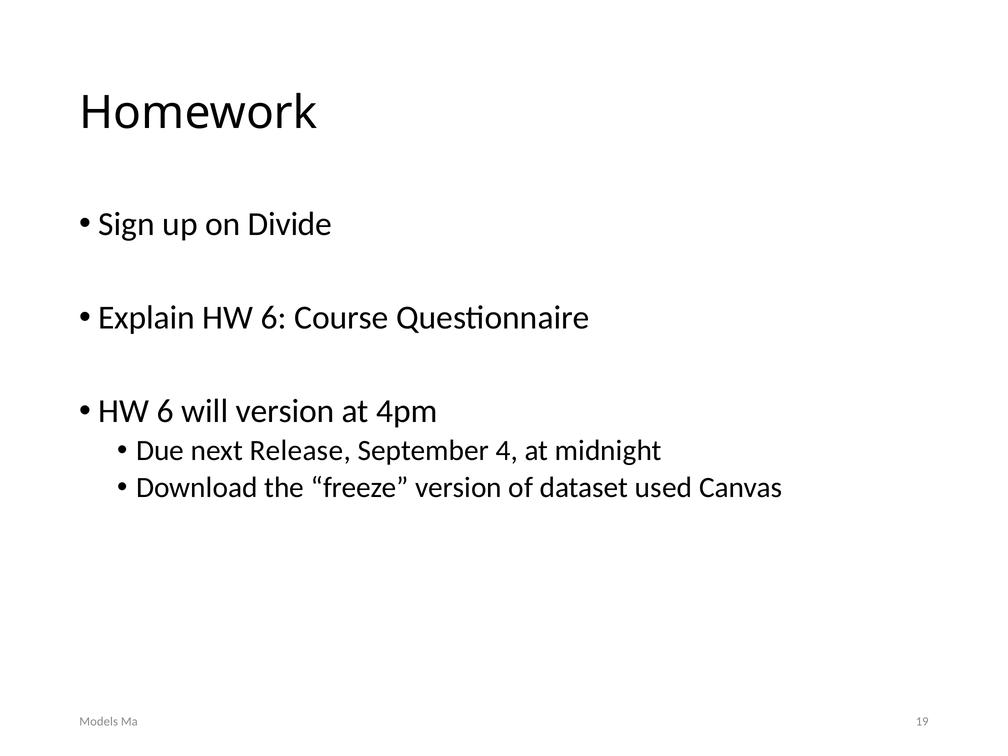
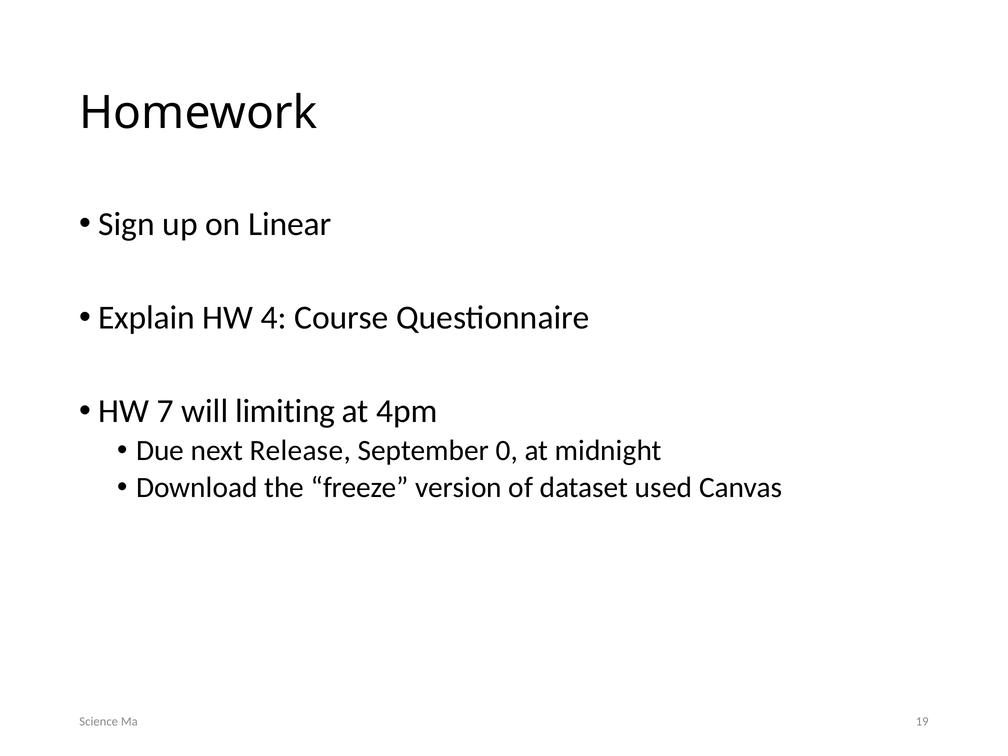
Divide: Divide -> Linear
6 at (274, 318): 6 -> 4
6 at (165, 411): 6 -> 7
will version: version -> limiting
4: 4 -> 0
Models: Models -> Science
